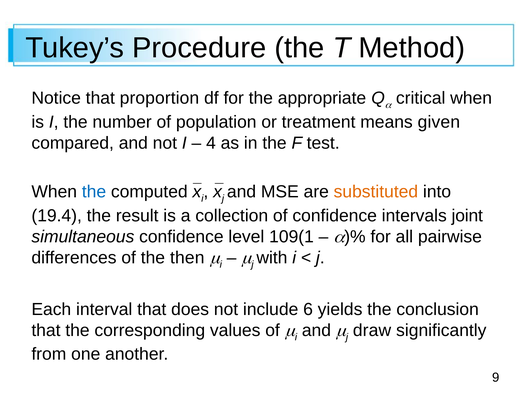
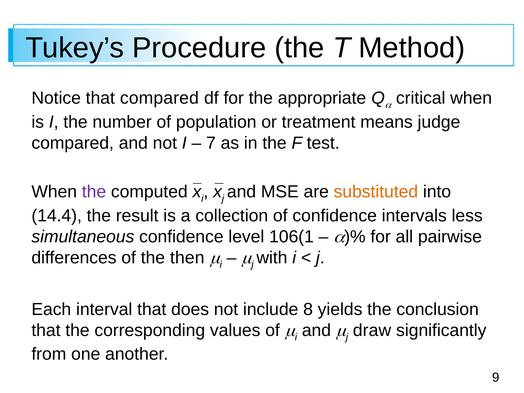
that proportion: proportion -> compared
given: given -> judge
4: 4 -> 7
the at (94, 192) colour: blue -> purple
19.4: 19.4 -> 14.4
joint: joint -> less
109(1: 109(1 -> 106(1
6: 6 -> 8
